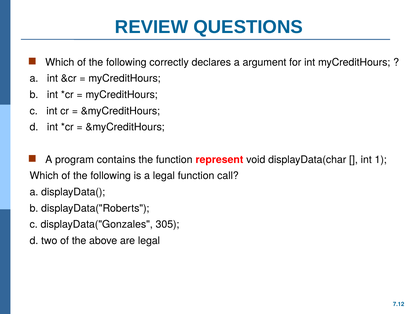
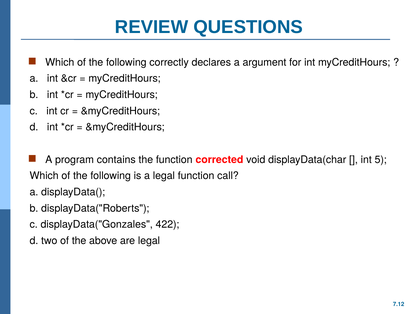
represent: represent -> corrected
1: 1 -> 5
305: 305 -> 422
